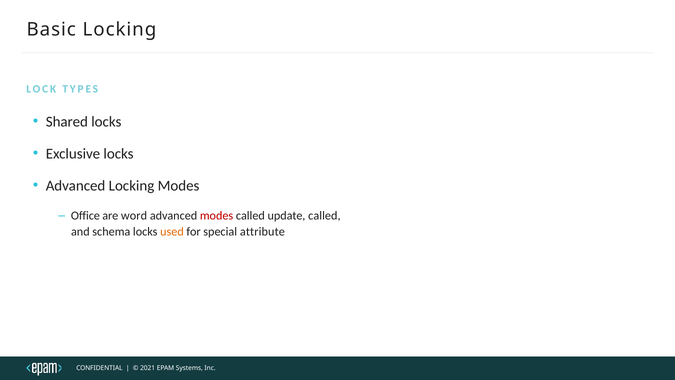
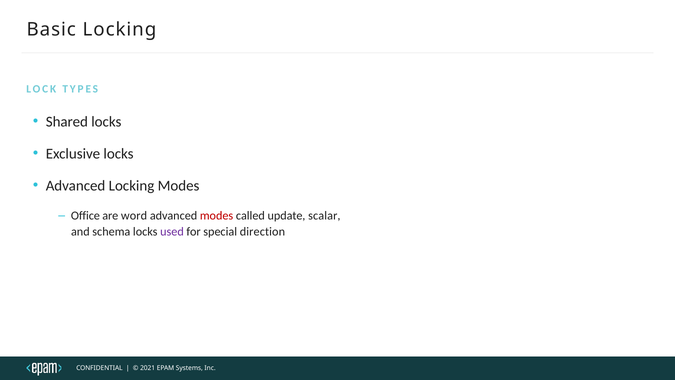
update called: called -> scalar
used colour: orange -> purple
attribute: attribute -> direction
